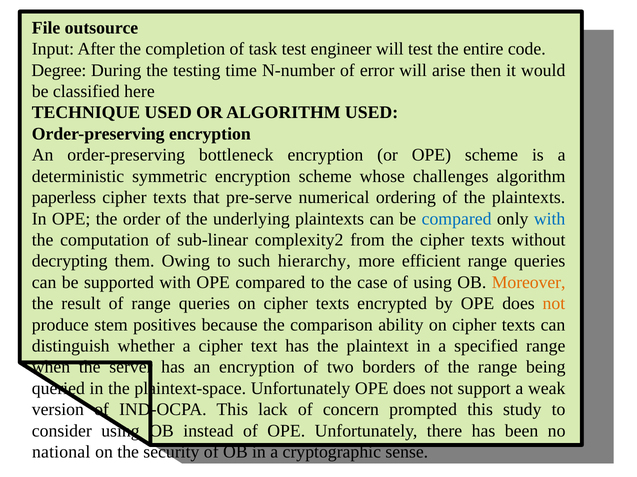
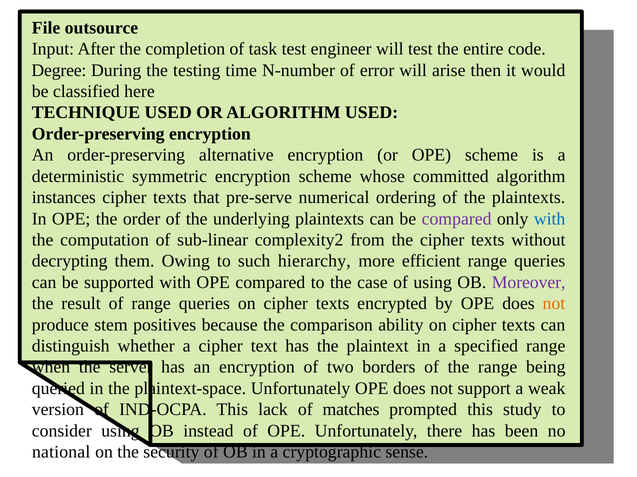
bottleneck: bottleneck -> alternative
challenges: challenges -> committed
paperless: paperless -> instances
compared at (457, 219) colour: blue -> purple
Moreover colour: orange -> purple
concern: concern -> matches
